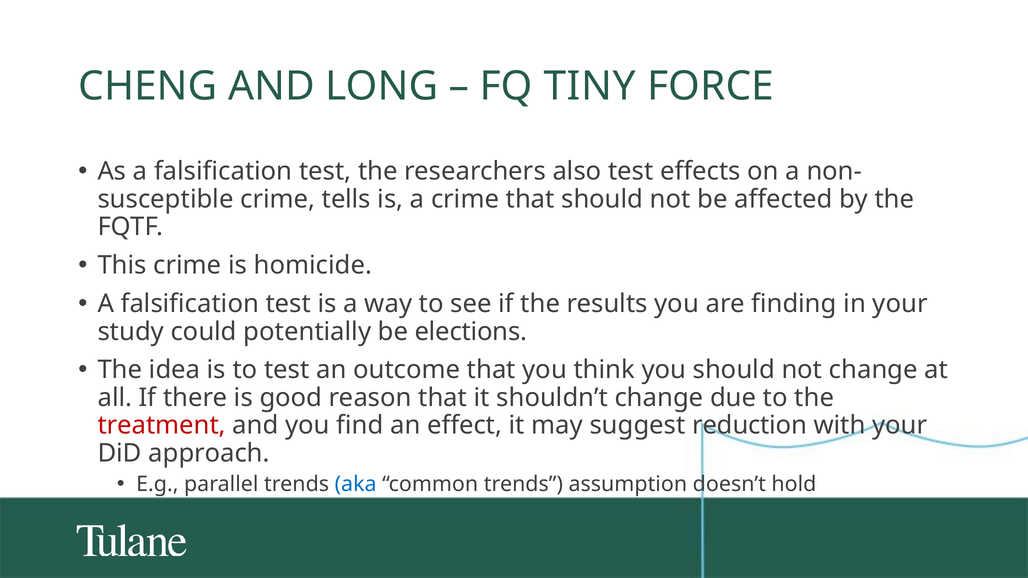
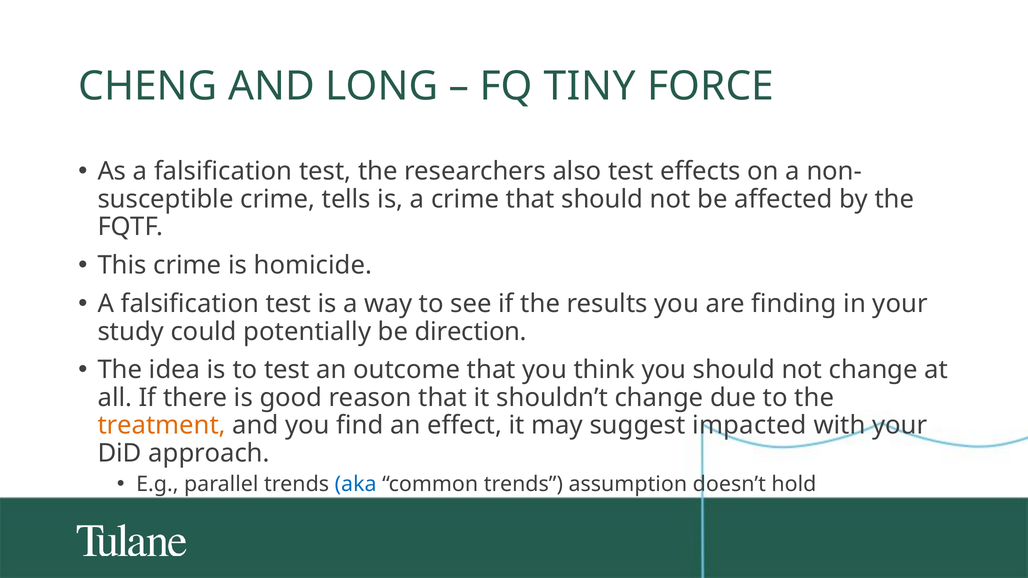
elections: elections -> direction
treatment colour: red -> orange
reduction: reduction -> impacted
